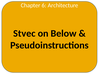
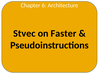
Below: Below -> Faster
